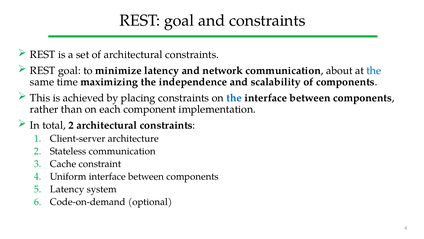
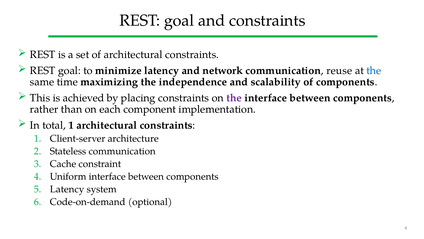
about: about -> reuse
the at (234, 98) colour: blue -> purple
total 2: 2 -> 1
